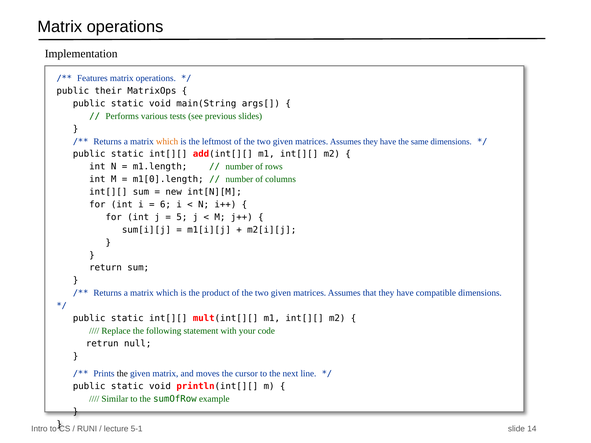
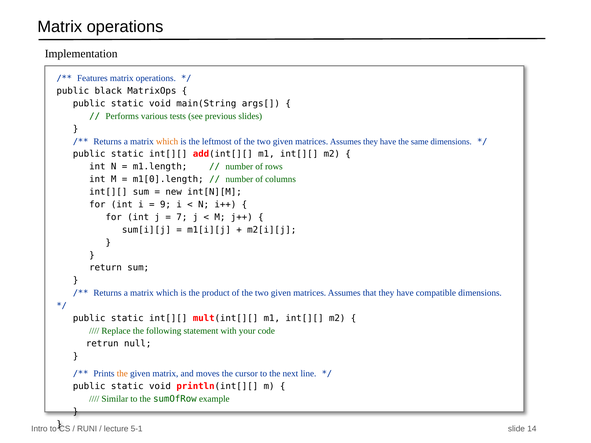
their: their -> black
6: 6 -> 9
5: 5 -> 7
the at (122, 374) colour: black -> orange
